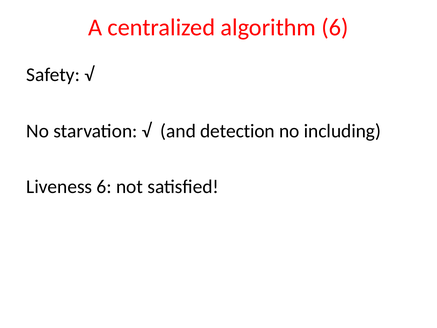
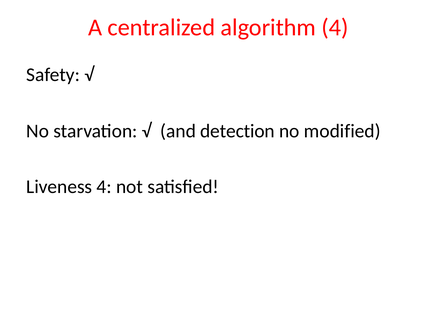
algorithm 6: 6 -> 4
including: including -> modified
Liveness 6: 6 -> 4
